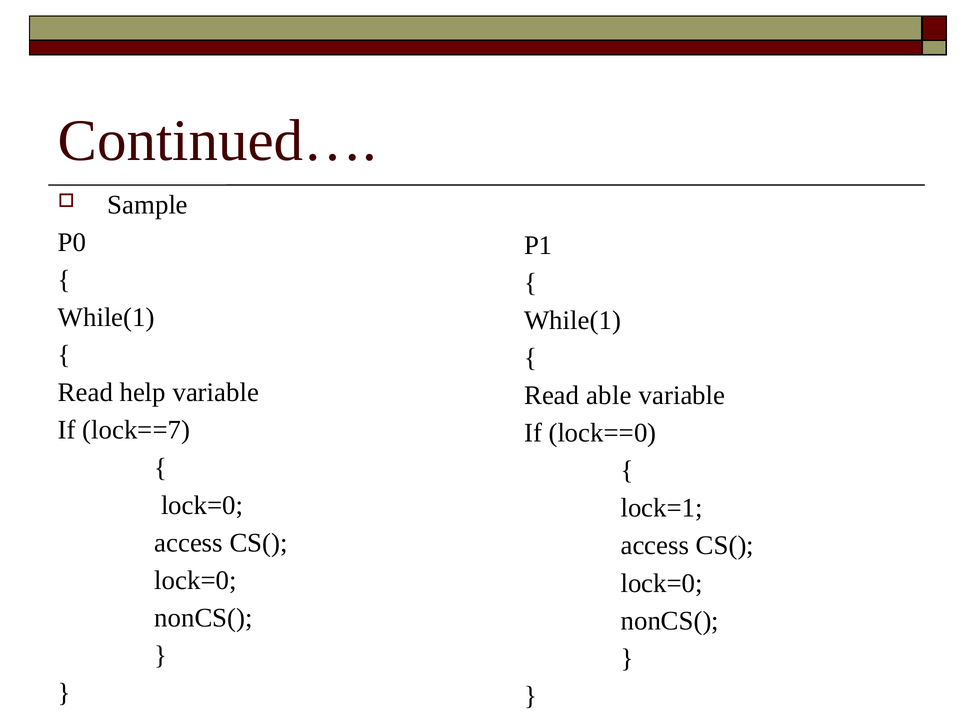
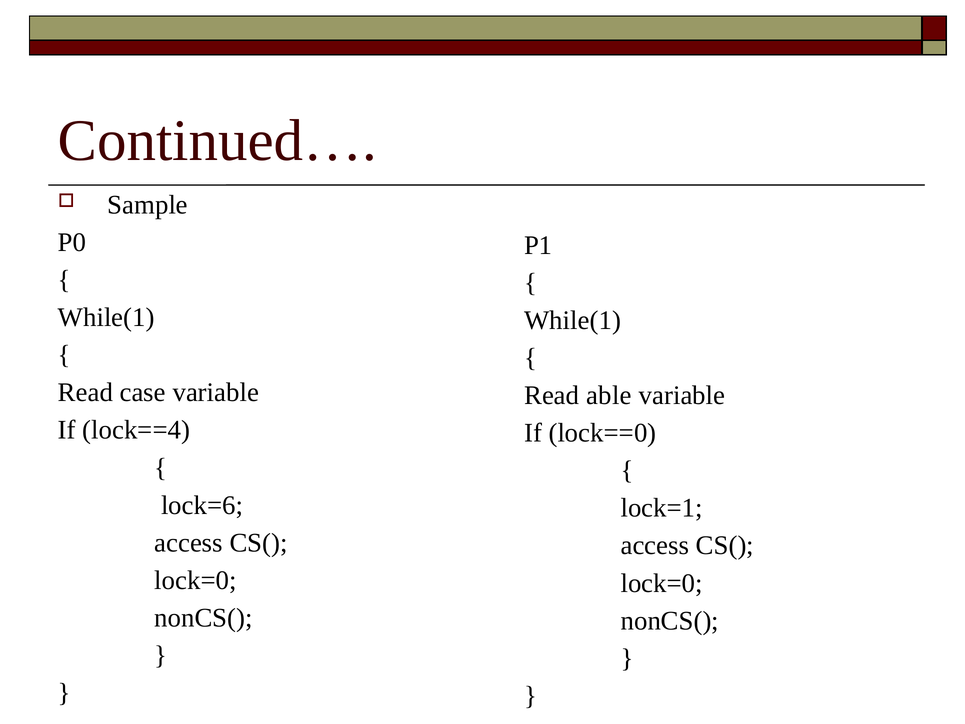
help: help -> case
lock==7: lock==7 -> lock==4
lock=0 at (202, 505): lock=0 -> lock=6
